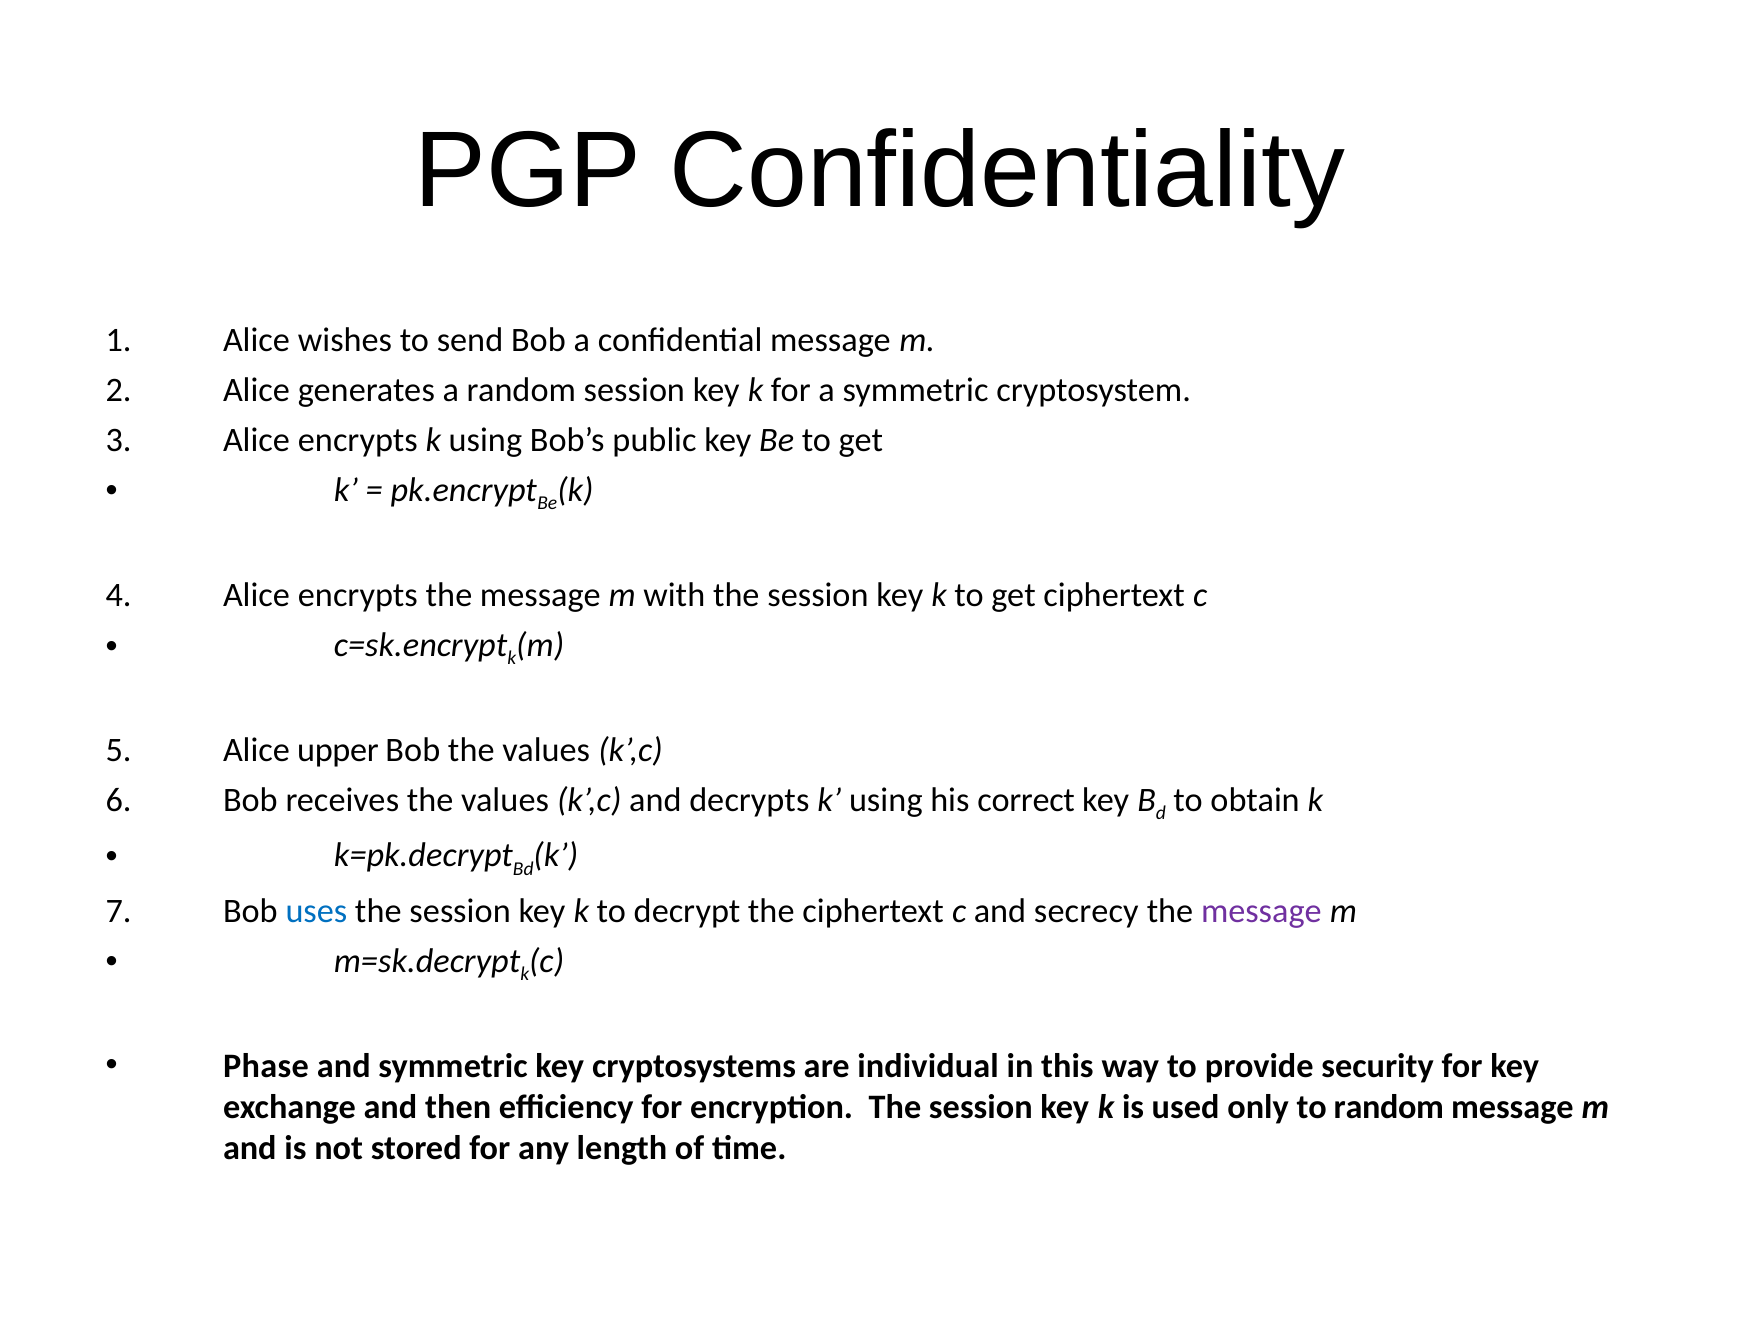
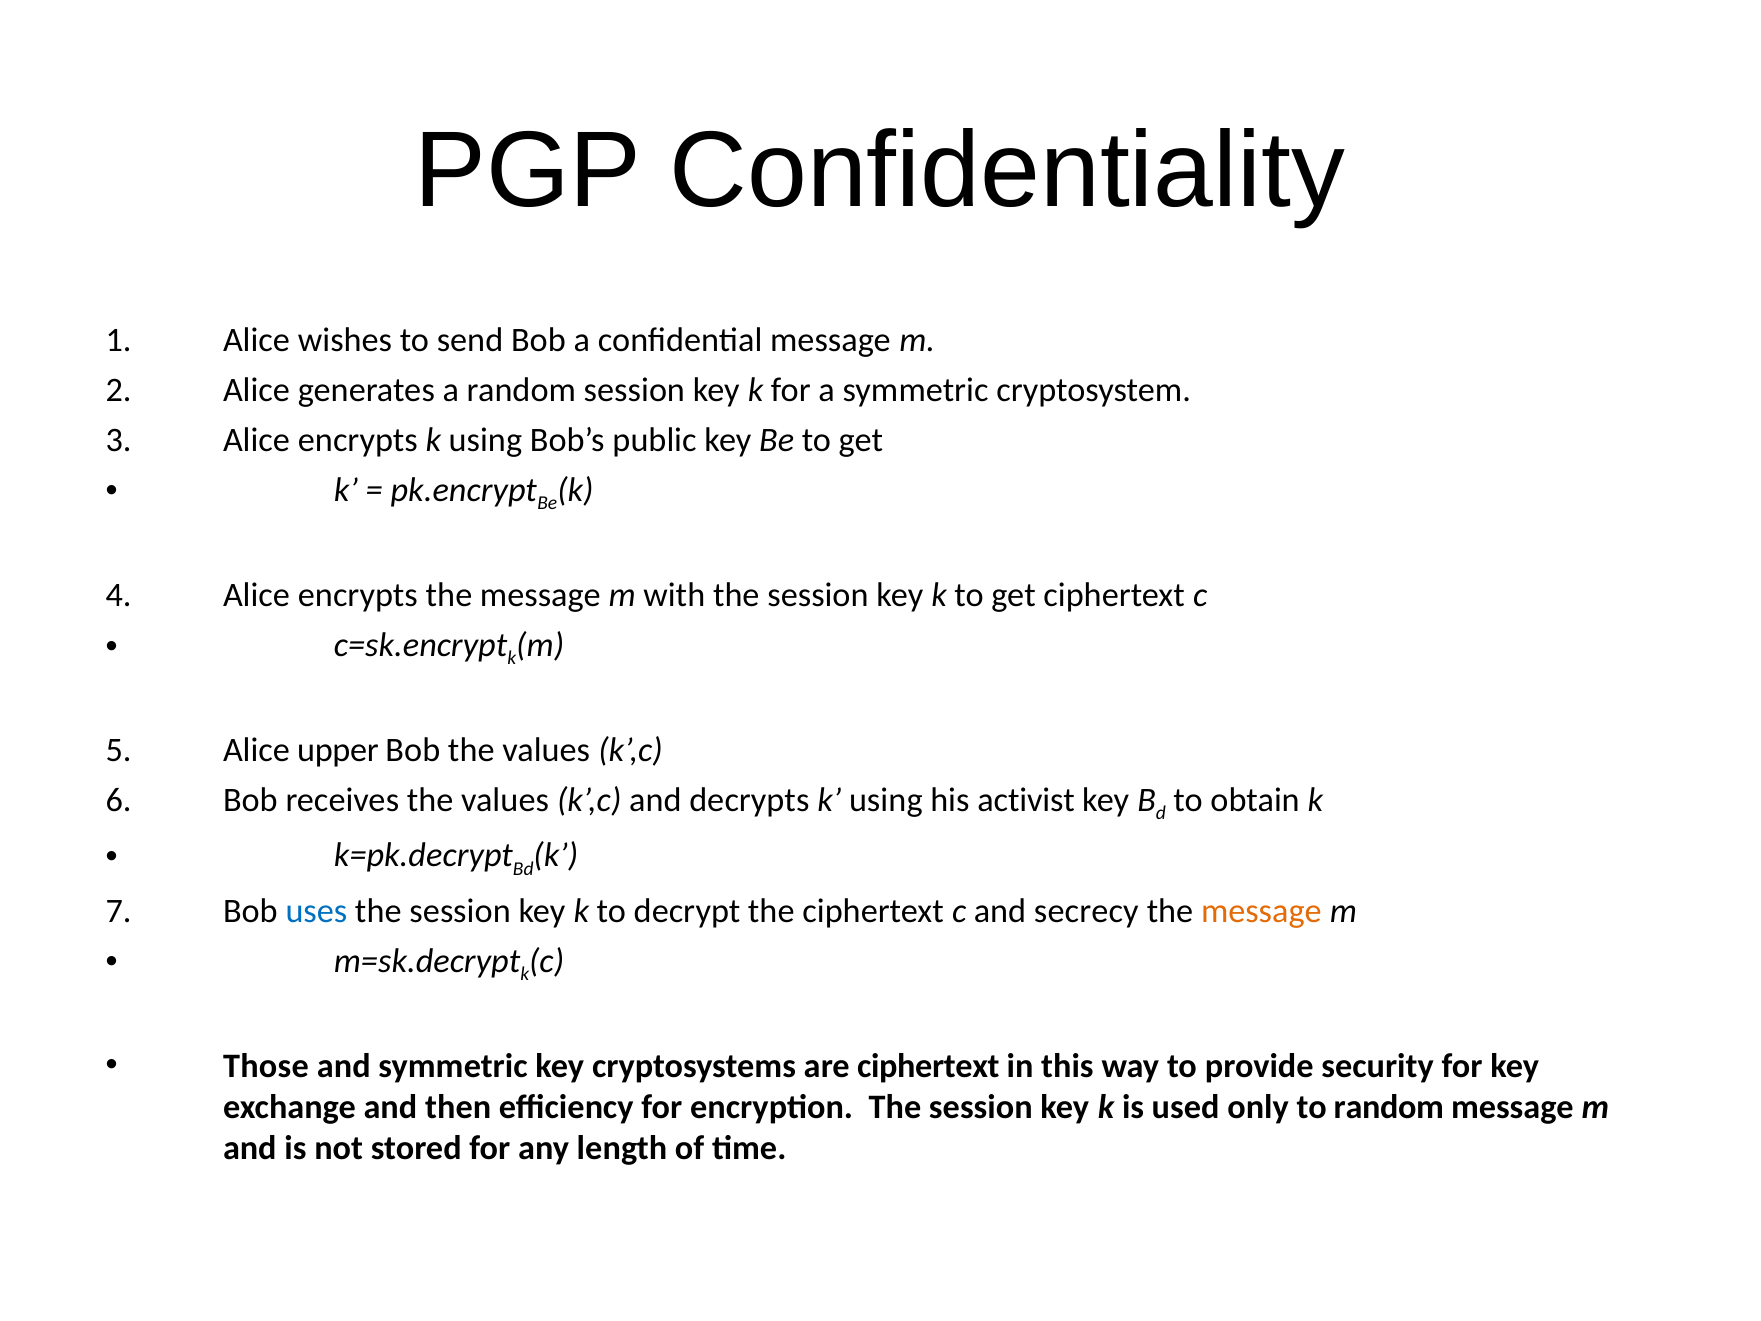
correct: correct -> activist
message at (1261, 911) colour: purple -> orange
Phase: Phase -> Those
are individual: individual -> ciphertext
